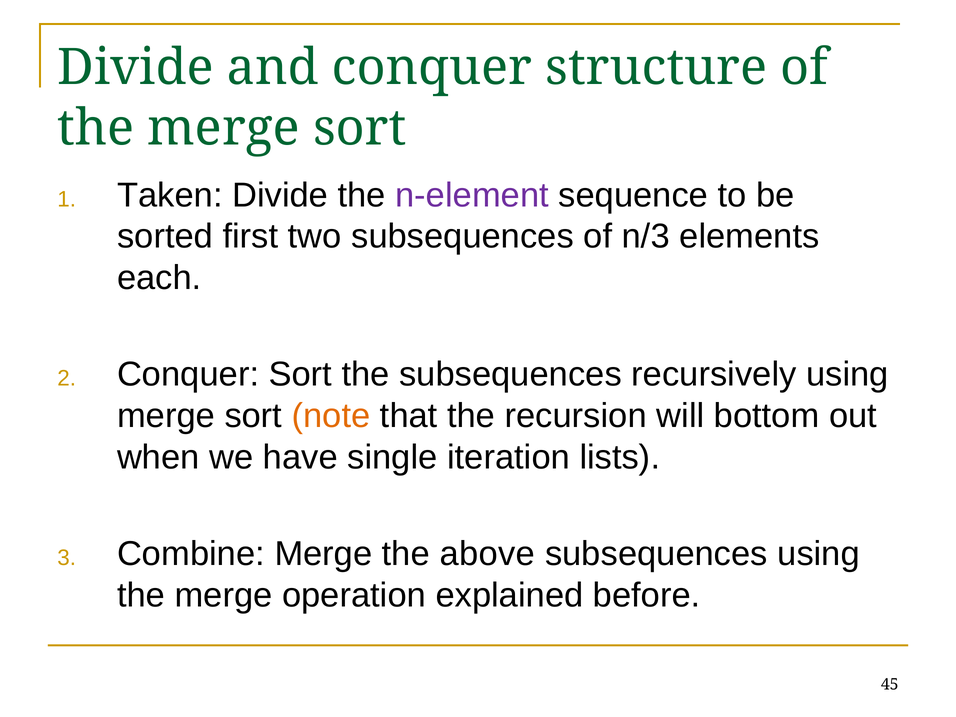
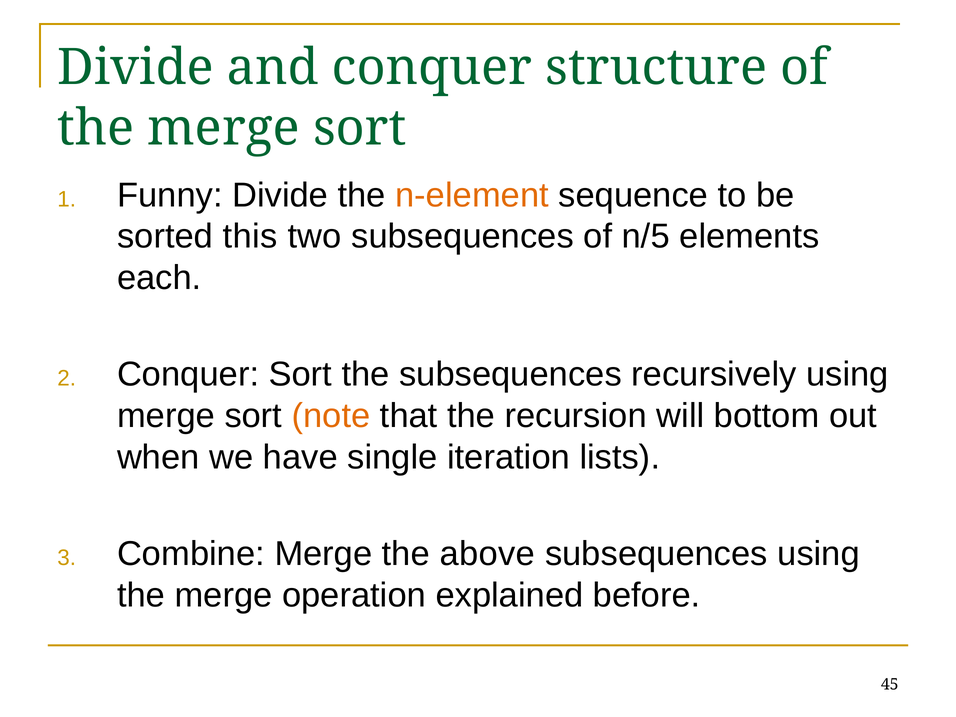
Taken: Taken -> Funny
n-element colour: purple -> orange
first: first -> this
n/3: n/3 -> n/5
